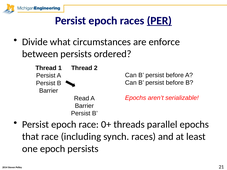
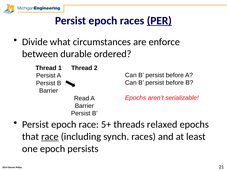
between persists: persists -> durable
0+: 0+ -> 5+
parallel: parallel -> relaxed
race at (50, 137) underline: none -> present
